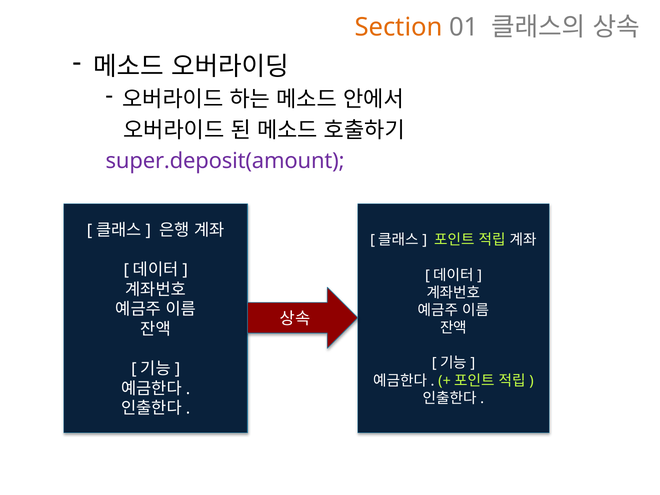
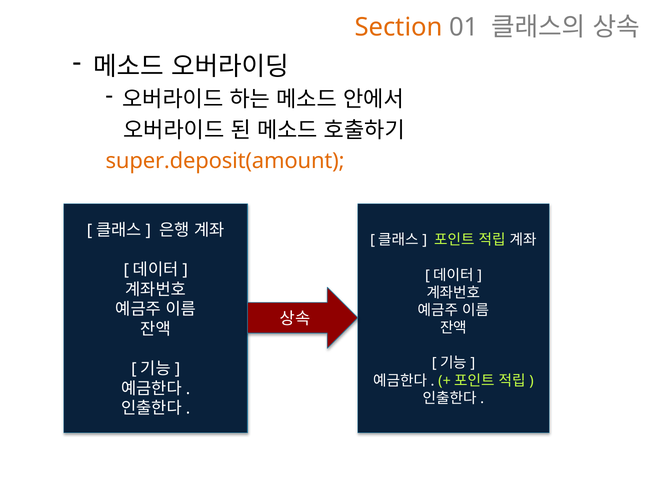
super.deposit(amount colour: purple -> orange
